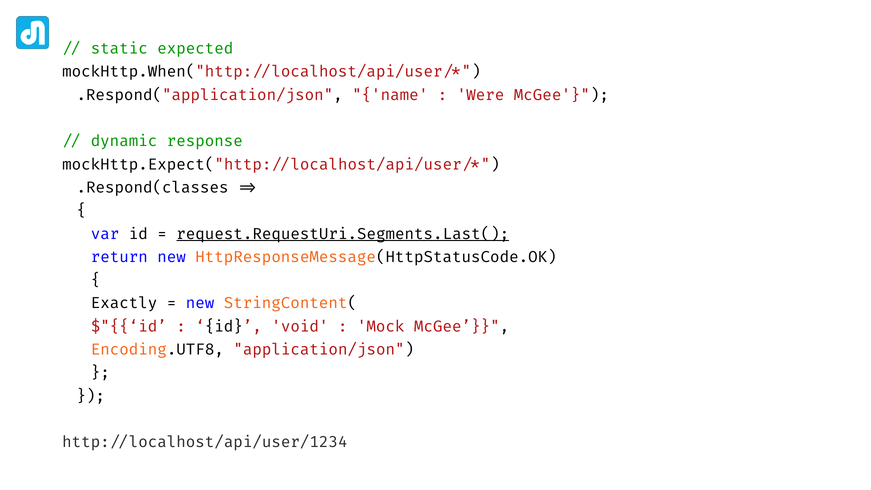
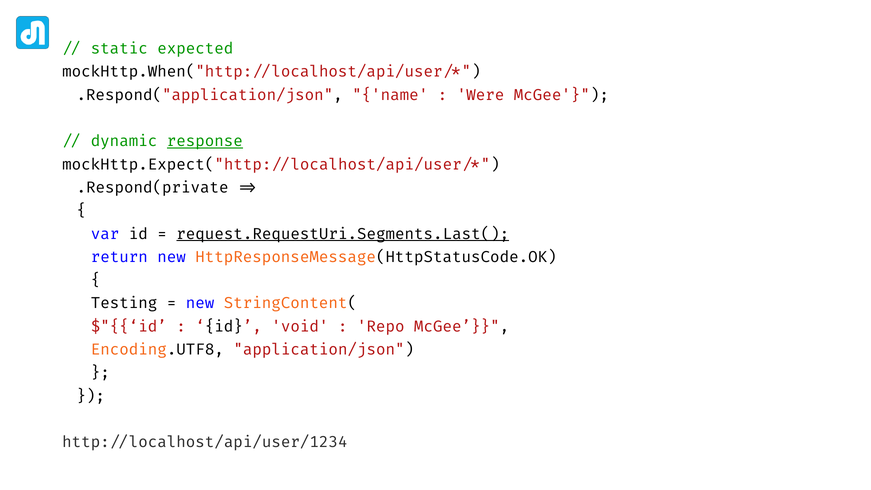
response underline: none -> present
.Respond(classes: .Respond(classes -> .Respond(private
Exactly: Exactly -> Testing
Mock: Mock -> Repo
